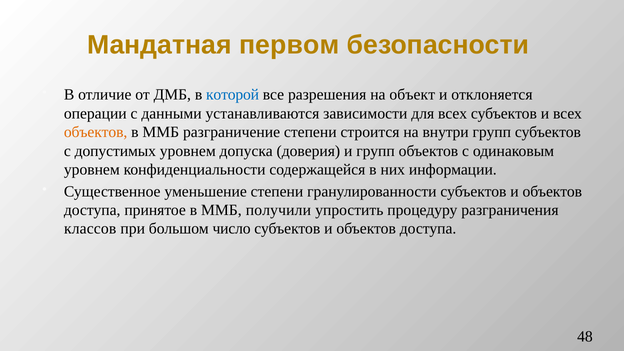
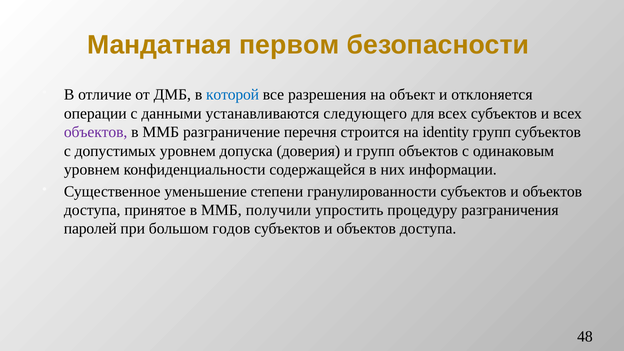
зависимости: зависимости -> следующего
объектов at (96, 132) colour: orange -> purple
разграничение степени: степени -> перечня
внутри: внутри -> identity
классов: классов -> паролей
число: число -> годов
